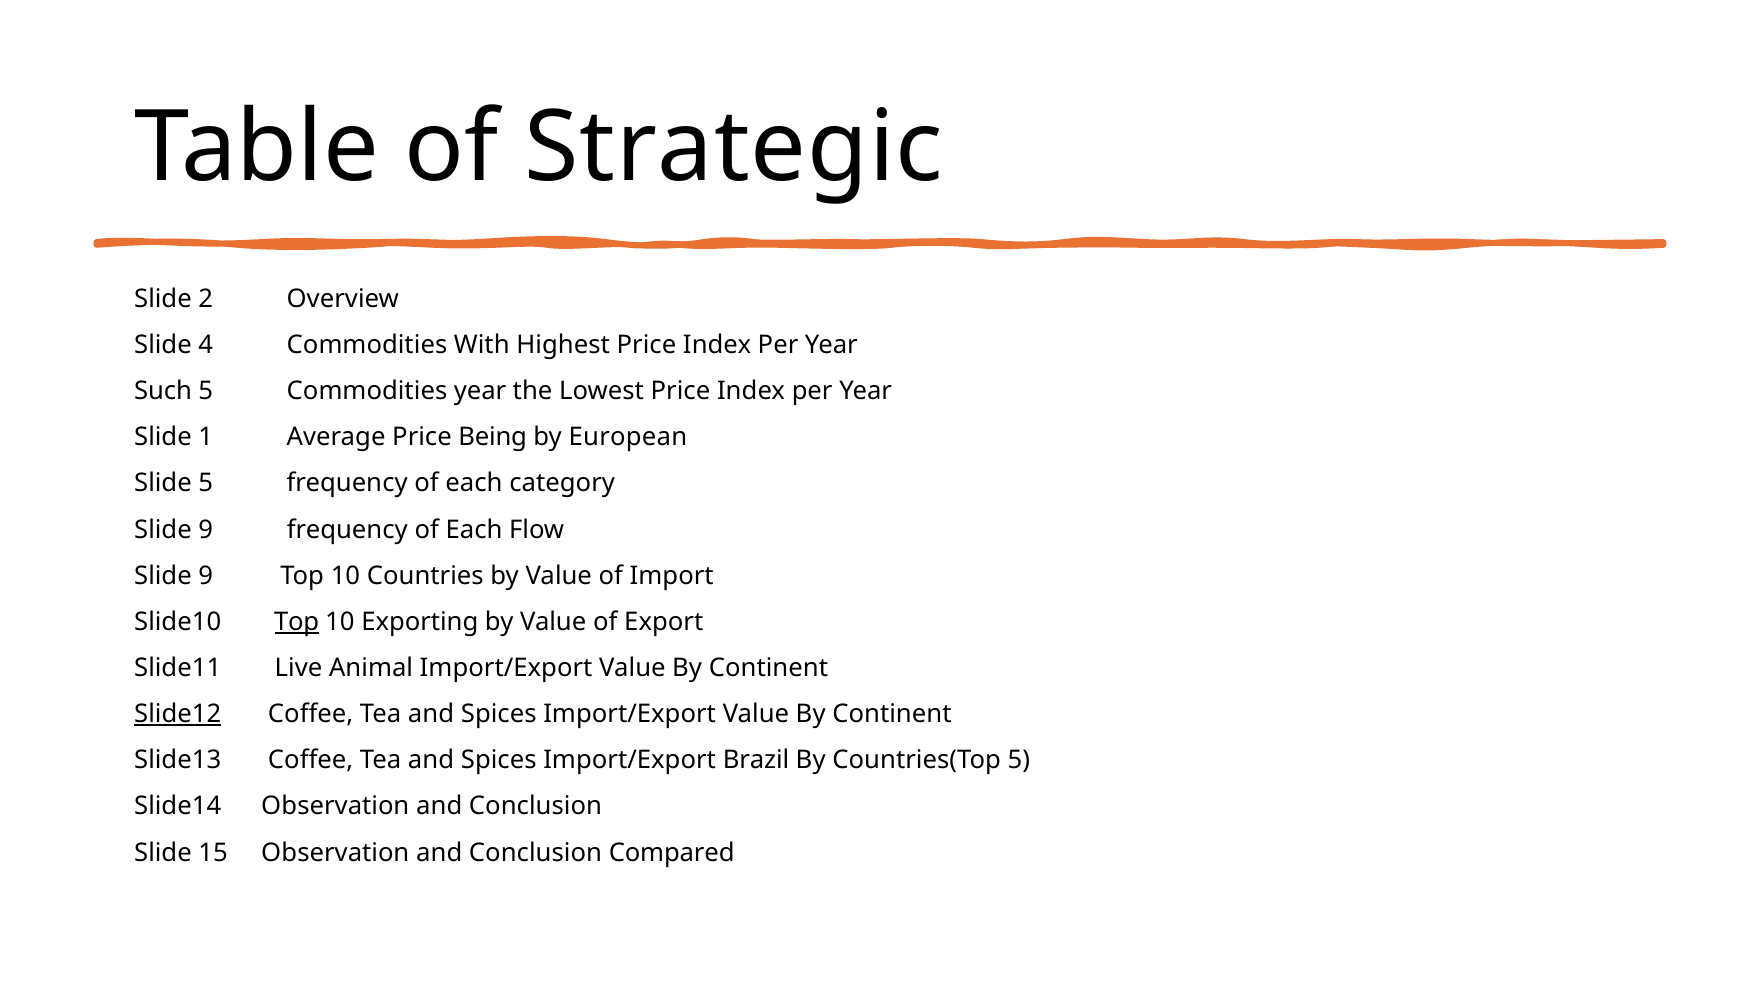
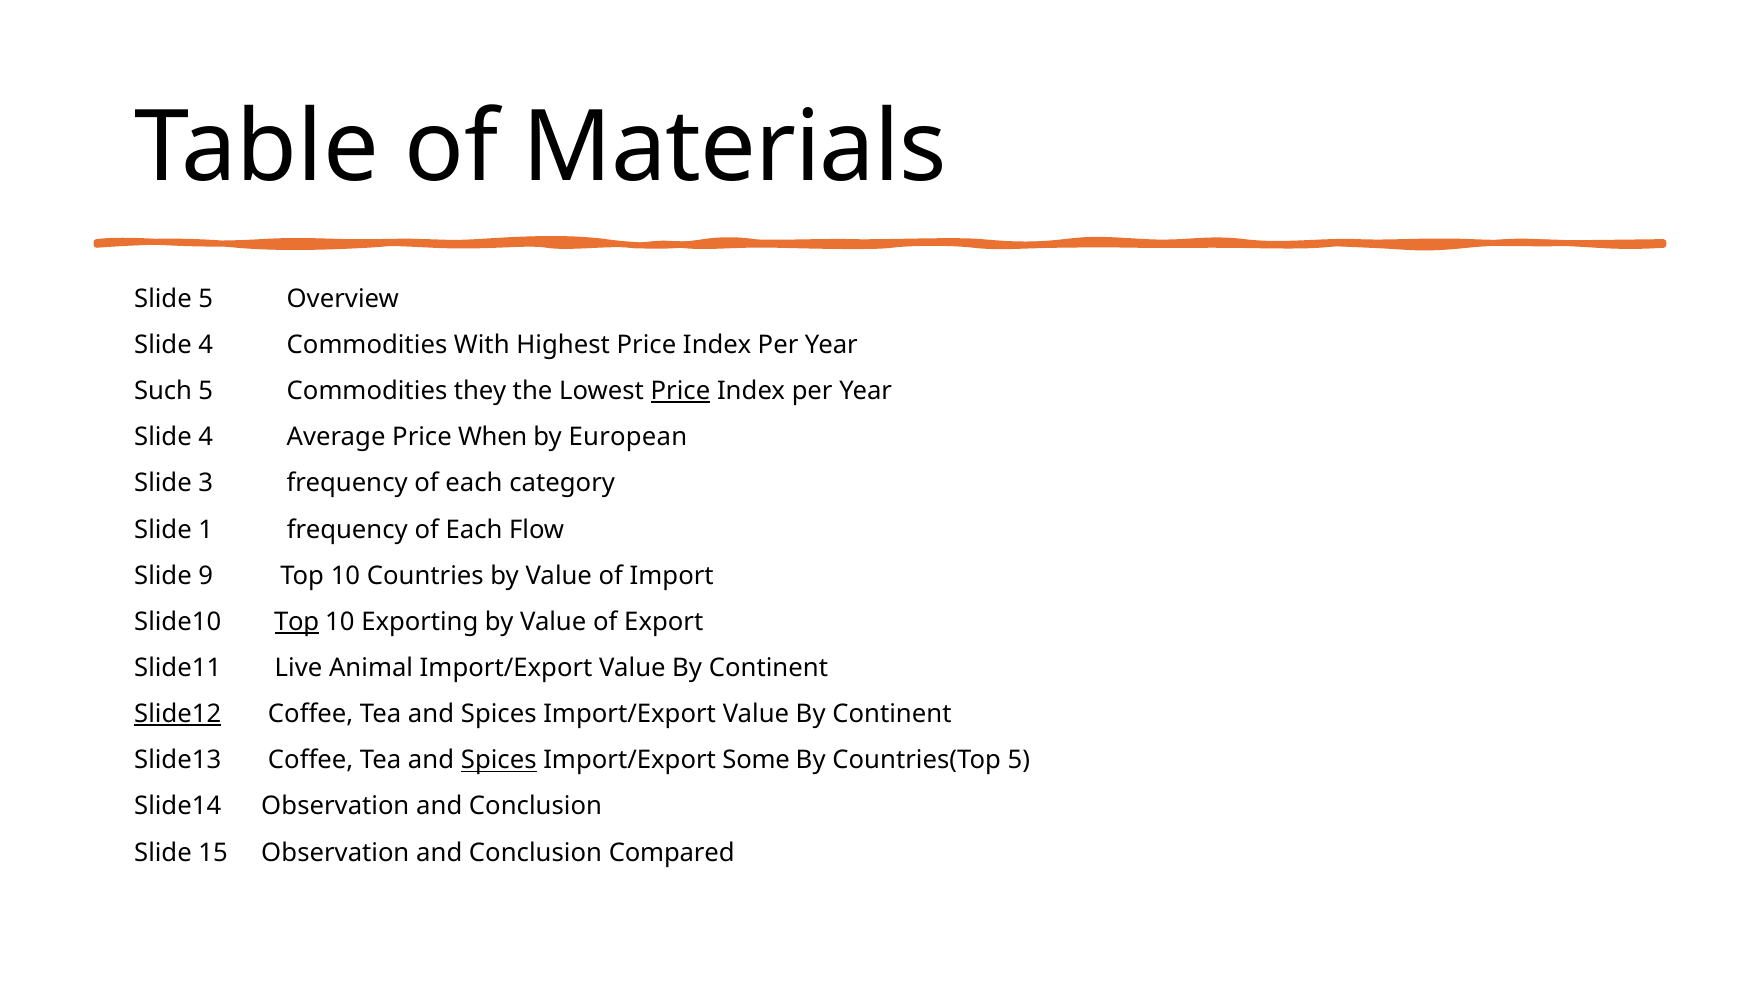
Strategic: Strategic -> Materials
Slide 2: 2 -> 5
Commodities year: year -> they
Price at (680, 391) underline: none -> present
1 at (206, 437): 1 -> 4
Being: Being -> When
Slide 5: 5 -> 3
9 at (206, 530): 9 -> 1
Spices at (499, 760) underline: none -> present
Brazil: Brazil -> Some
